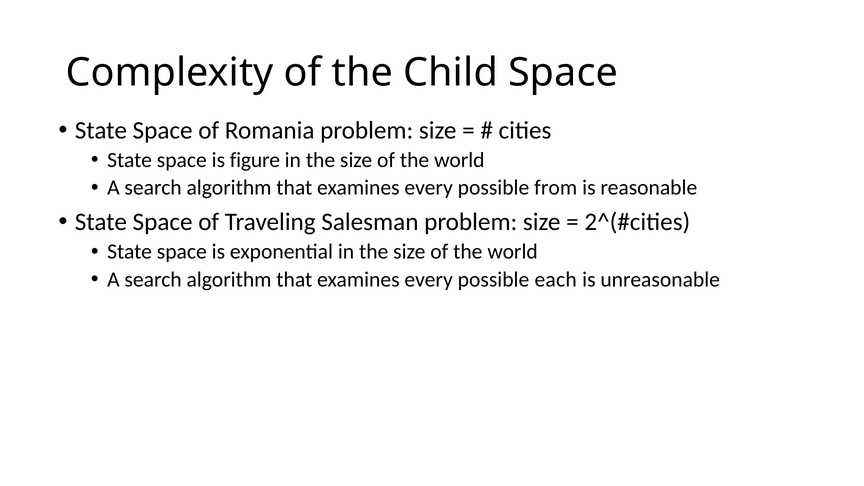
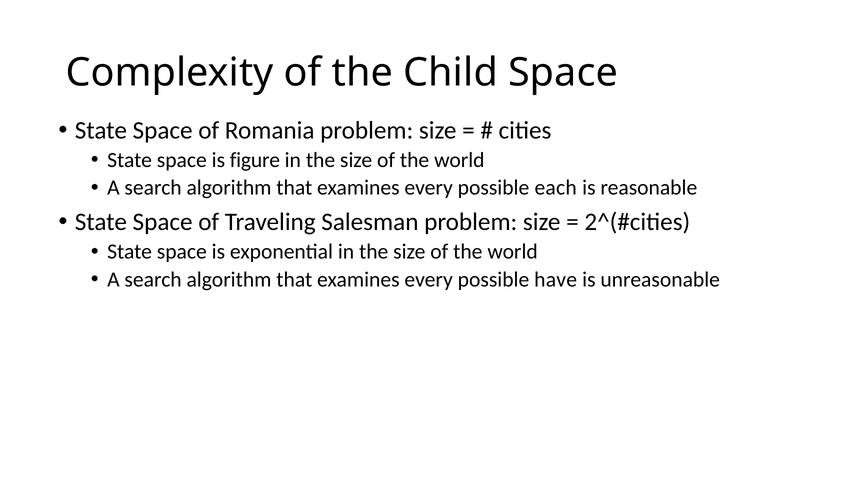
from: from -> each
each: each -> have
